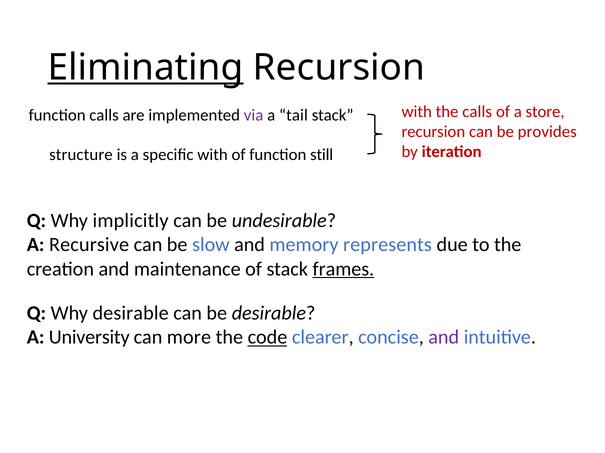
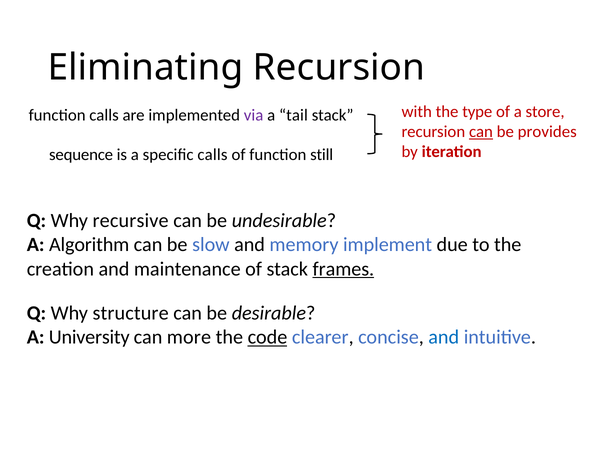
Eliminating underline: present -> none
the calls: calls -> type
can at (481, 132) underline: none -> present
structure: structure -> sequence
specific with: with -> calls
implicitly: implicitly -> recursive
Recursive: Recursive -> Algorithm
represents: represents -> implement
Why desirable: desirable -> structure
and at (444, 338) colour: purple -> blue
